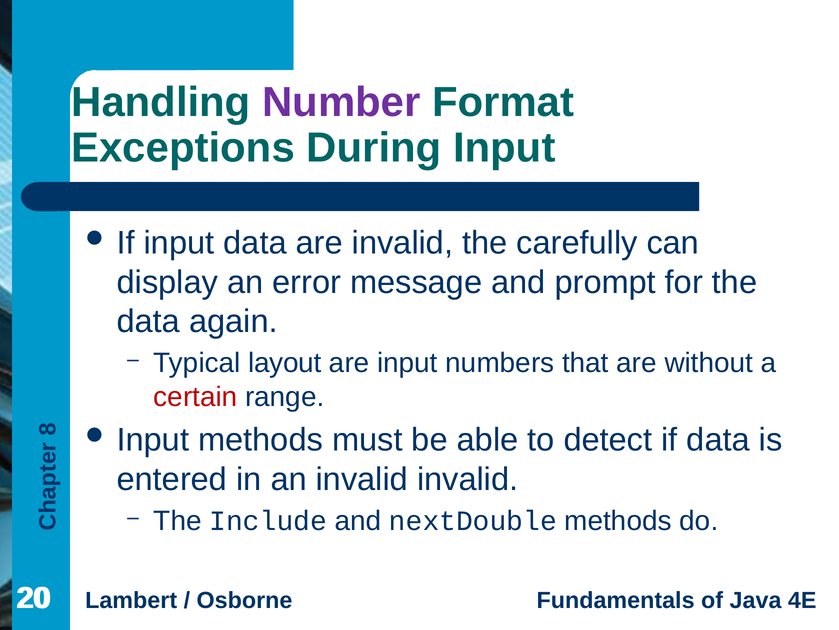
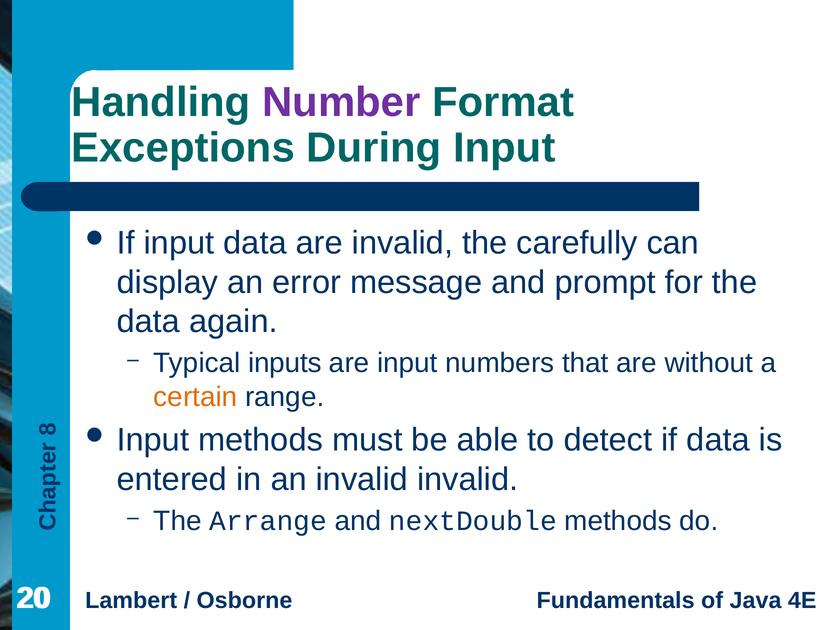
layout: layout -> inputs
certain colour: red -> orange
Include: Include -> Arrange
